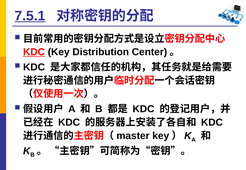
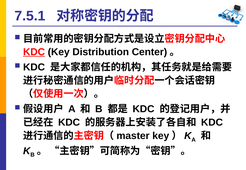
7.5.1 underline: present -> none
